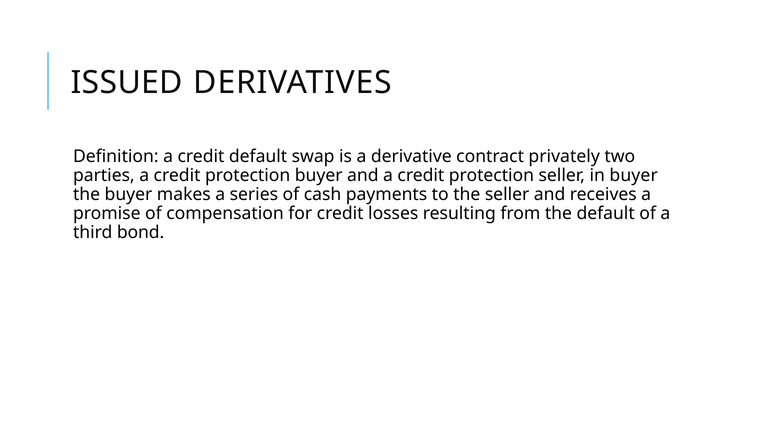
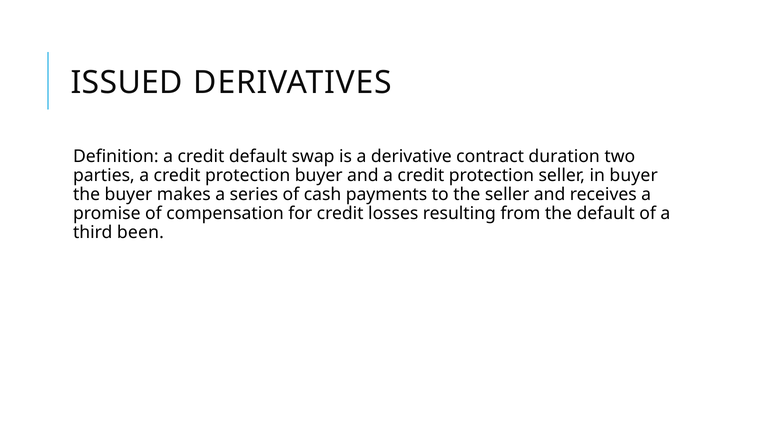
privately: privately -> duration
bond: bond -> been
